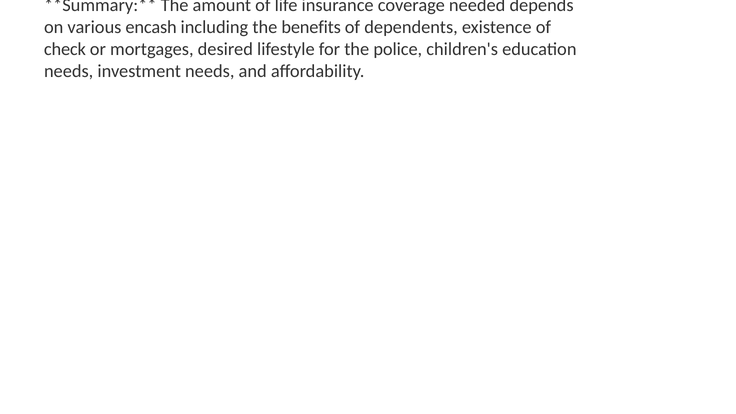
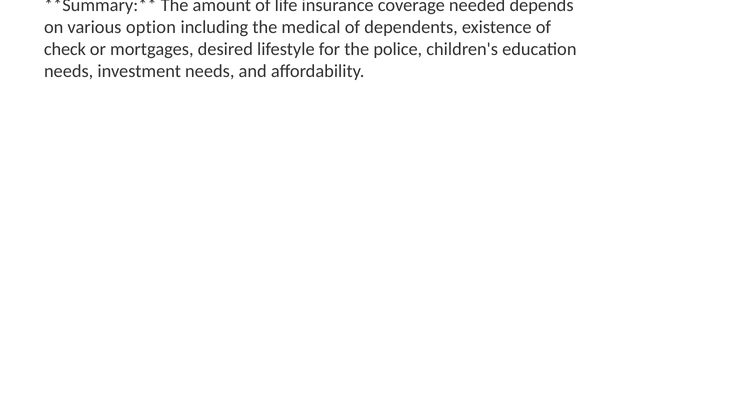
encash: encash -> option
benefits: benefits -> medical
